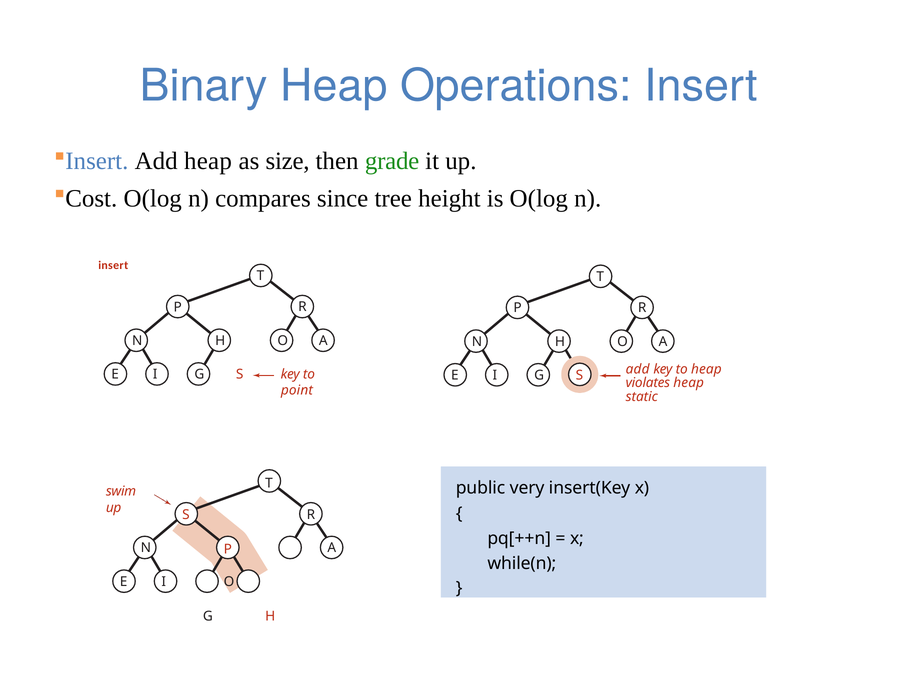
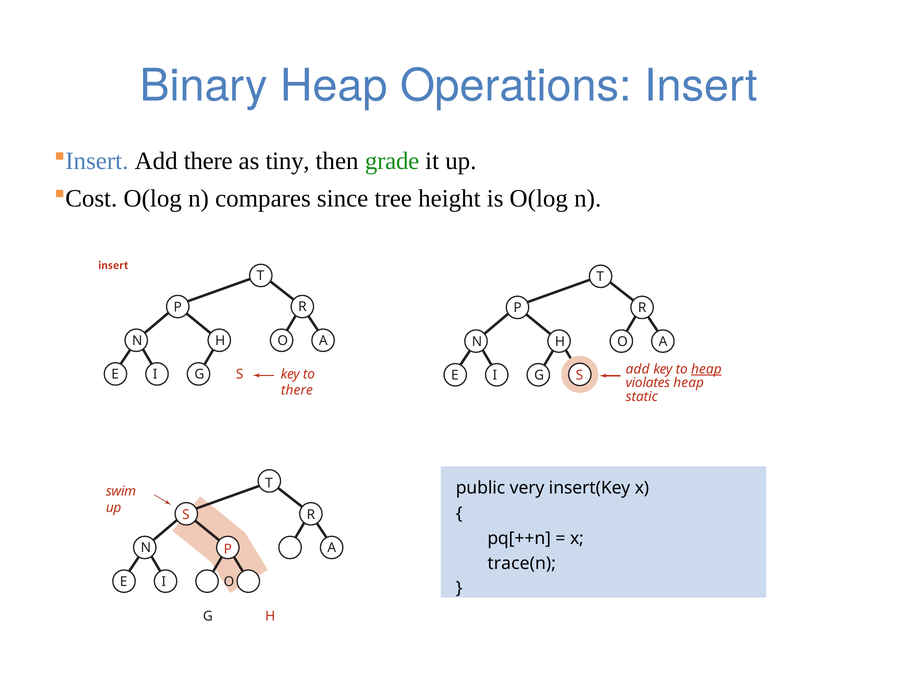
Add heap: heap -> there
size: size -> tiny
heap at (706, 369) underline: none -> present
point at (297, 391): point -> there
while(n: while(n -> trace(n
